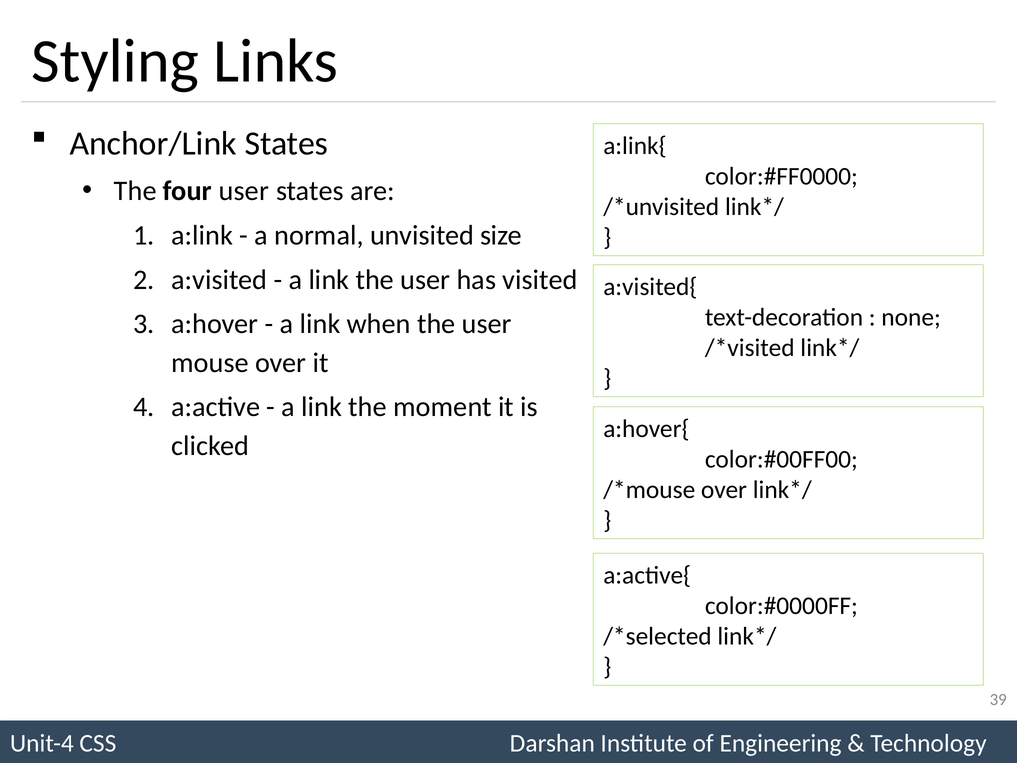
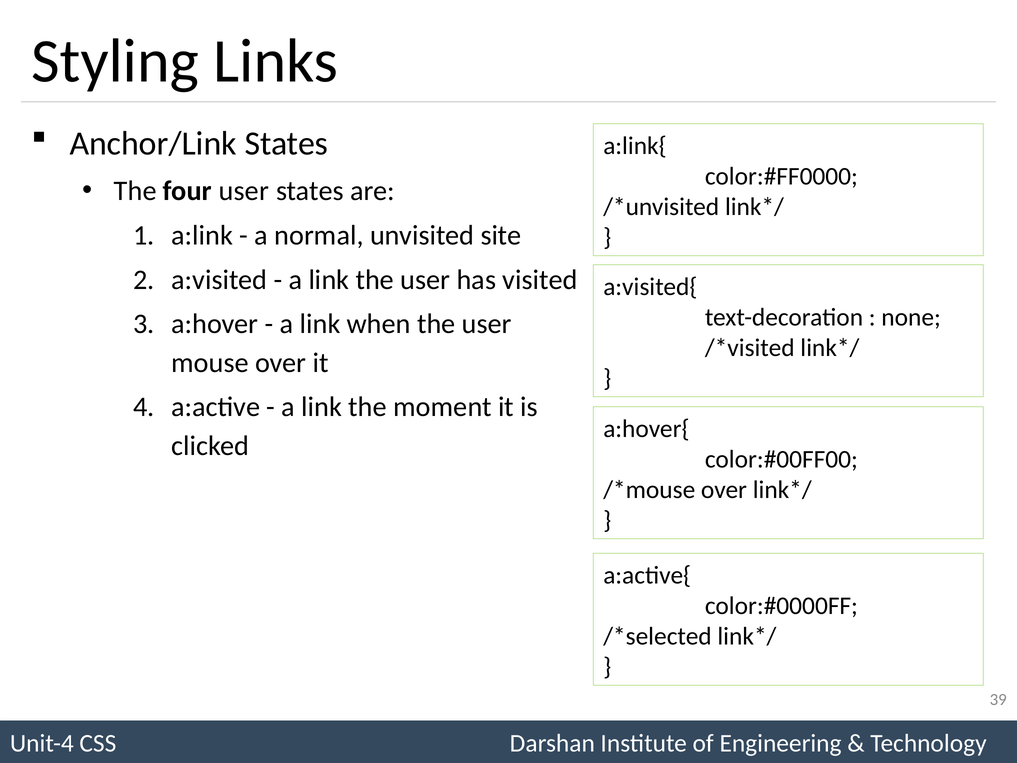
size: size -> site
